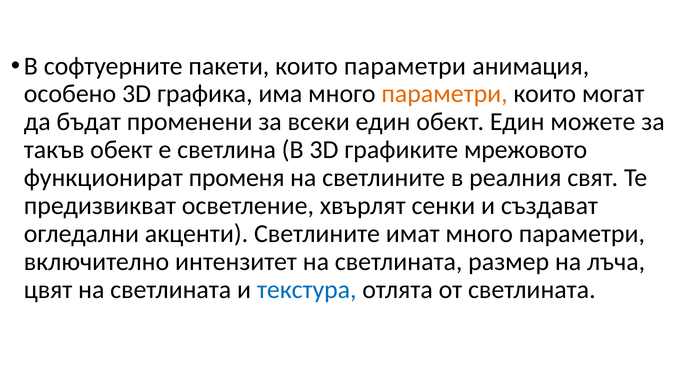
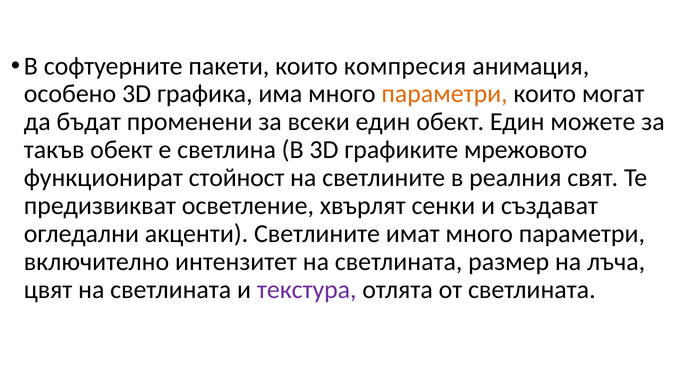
които параметри: параметри -> компресия
променя: променя -> стойност
текстура colour: blue -> purple
